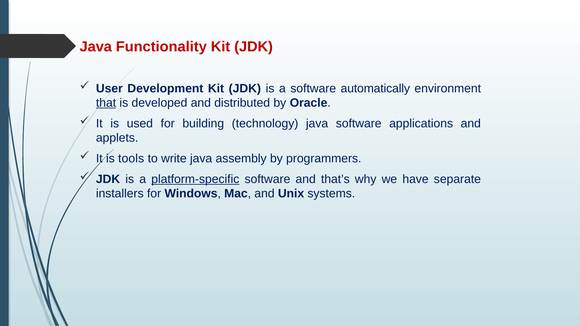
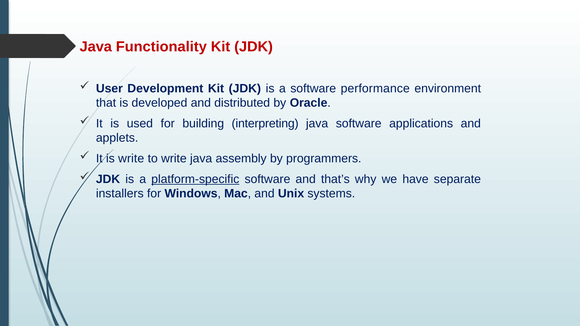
automatically: automatically -> performance
that underline: present -> none
technology: technology -> interpreting
is tools: tools -> write
